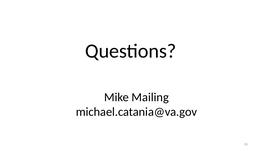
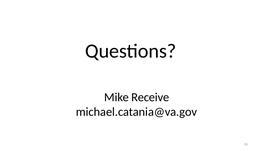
Mailing: Mailing -> Receive
